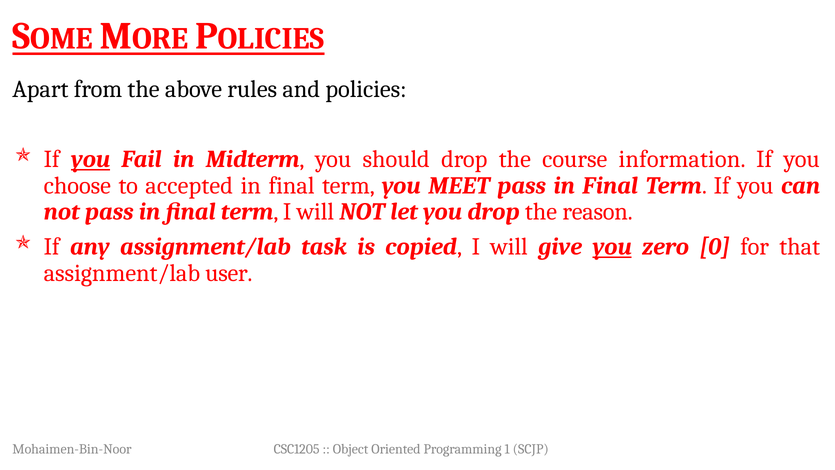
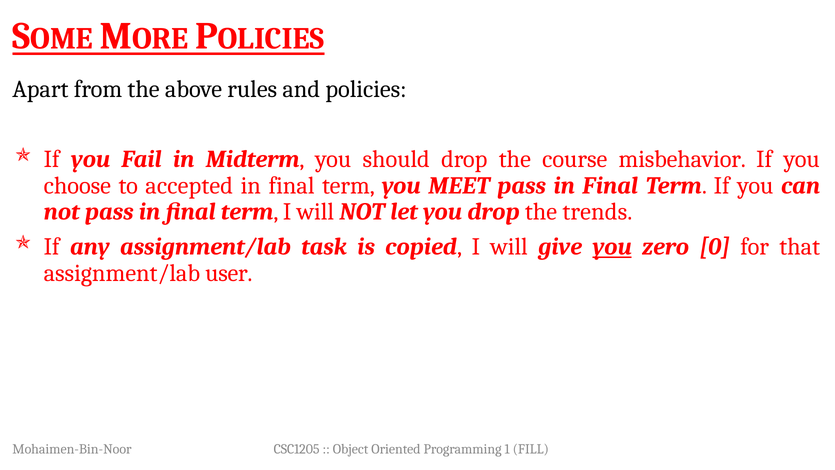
you at (91, 159) underline: present -> none
information: information -> misbehavior
reason: reason -> trends
SCJP: SCJP -> FILL
